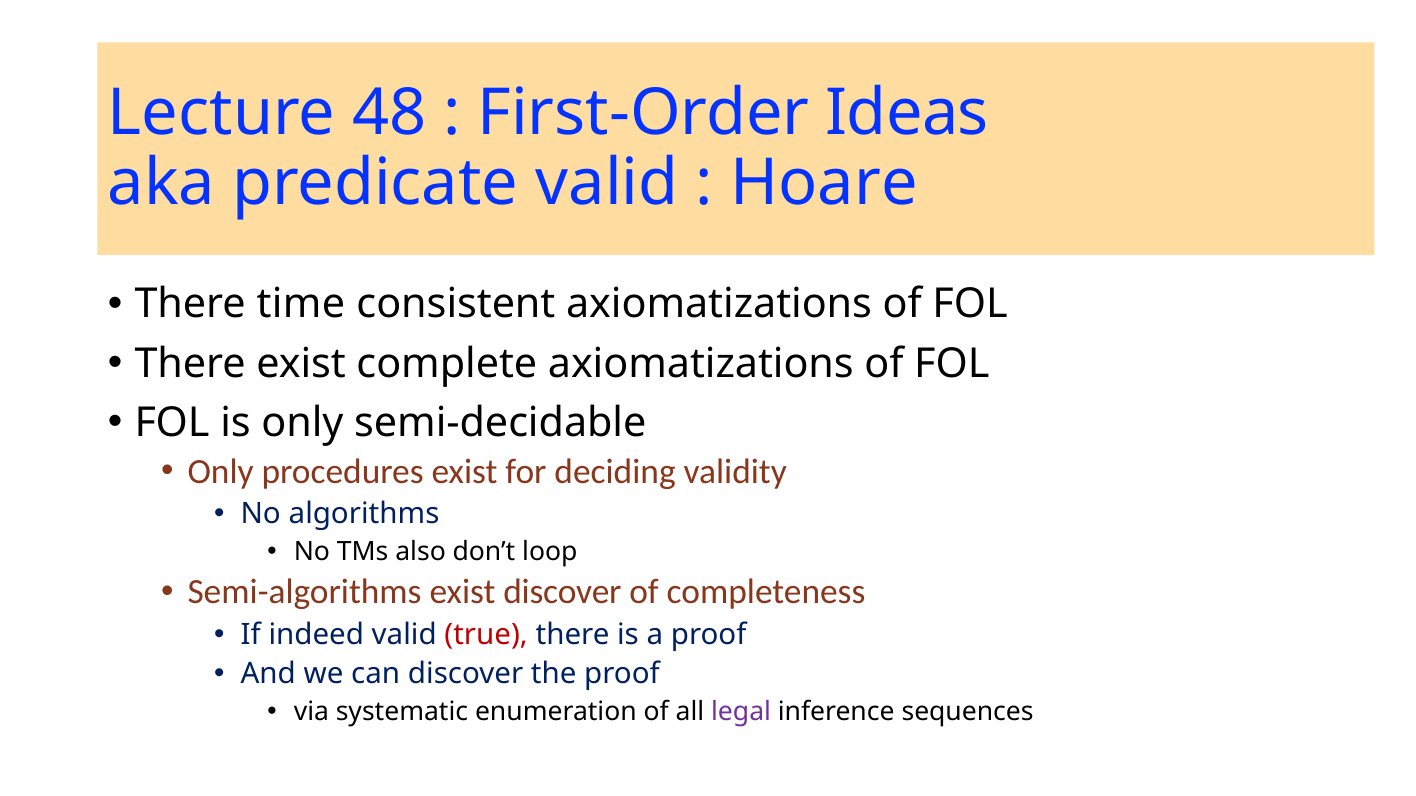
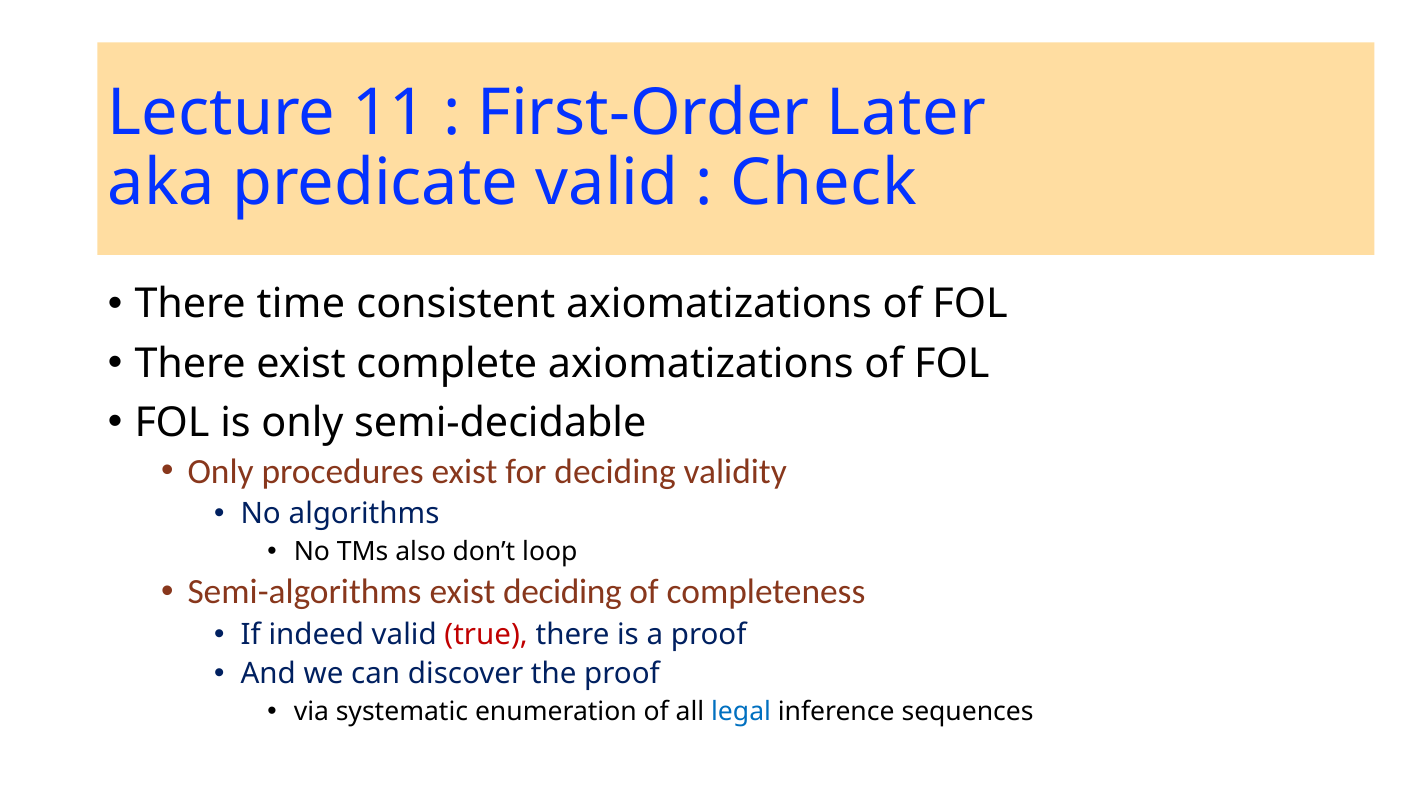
48: 48 -> 11
Ideas: Ideas -> Later
Hoare: Hoare -> Check
exist discover: discover -> deciding
legal colour: purple -> blue
